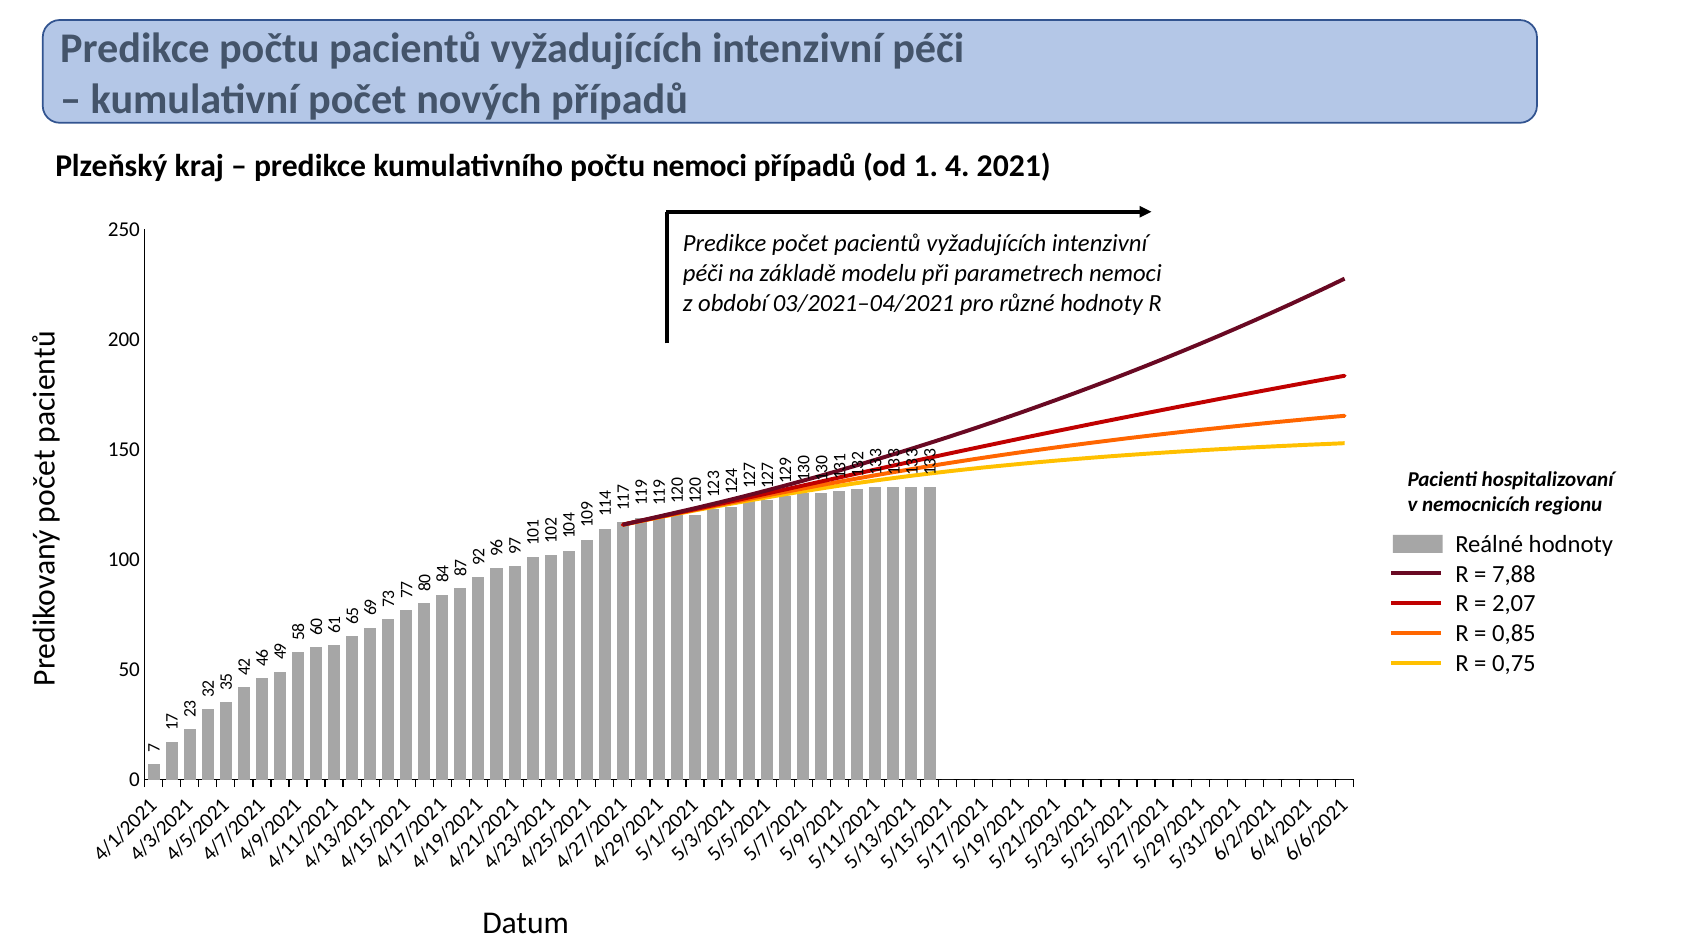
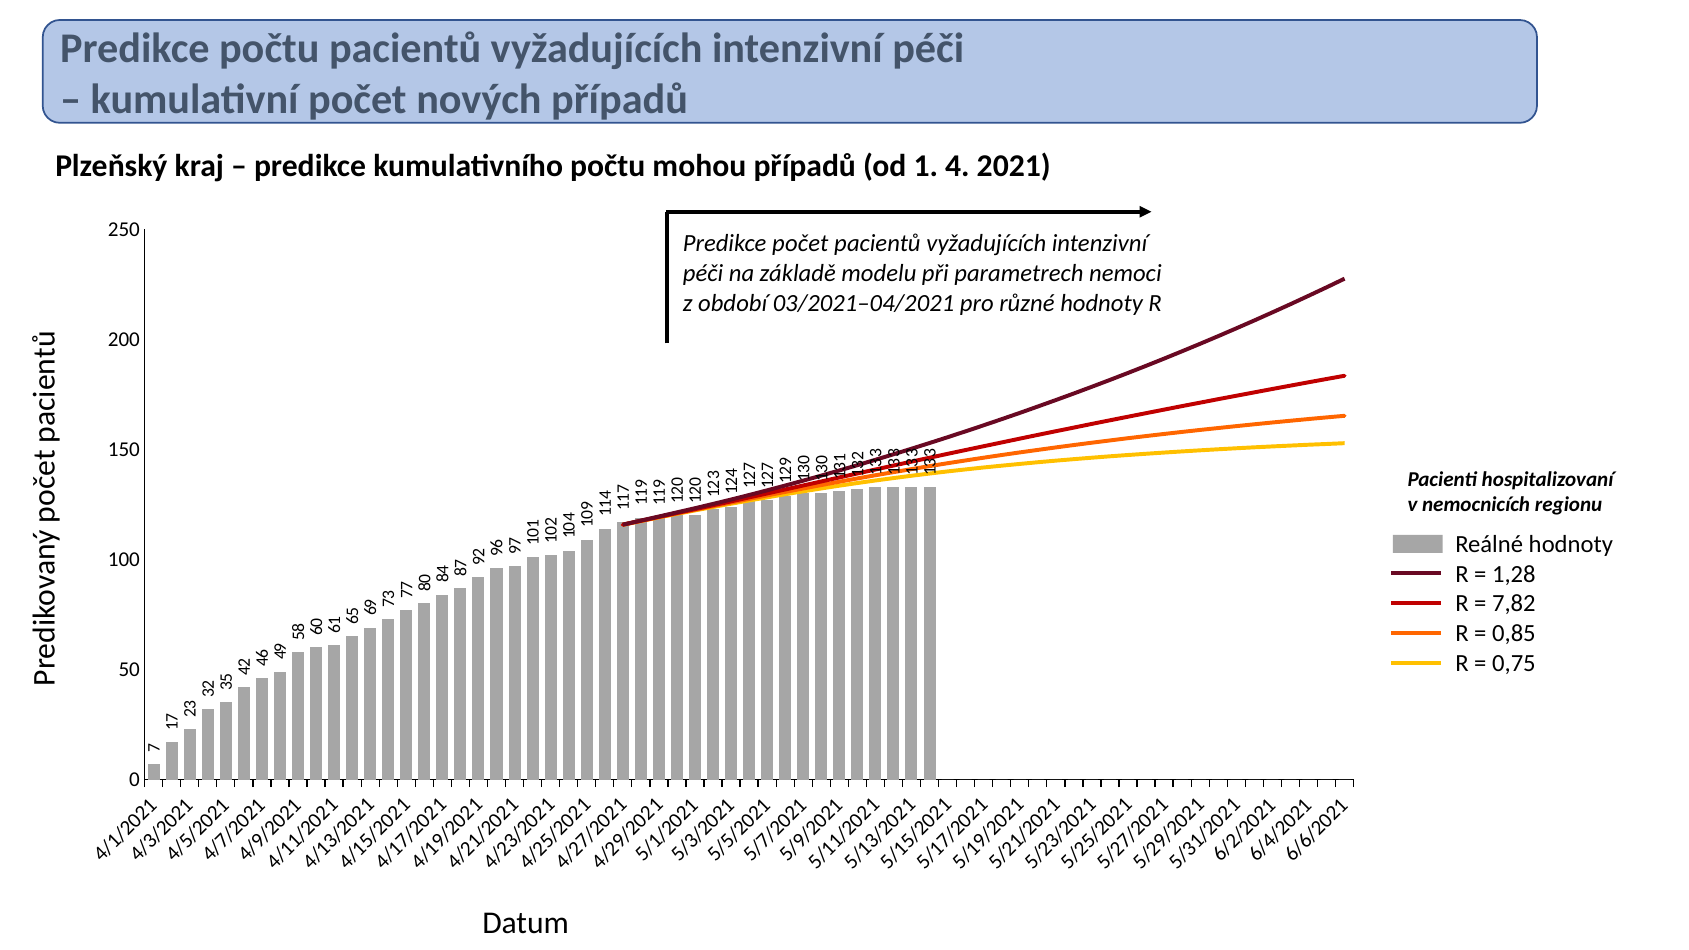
počtu nemoci: nemoci -> mohou
7,88: 7,88 -> 1,28
2,07: 2,07 -> 7,82
